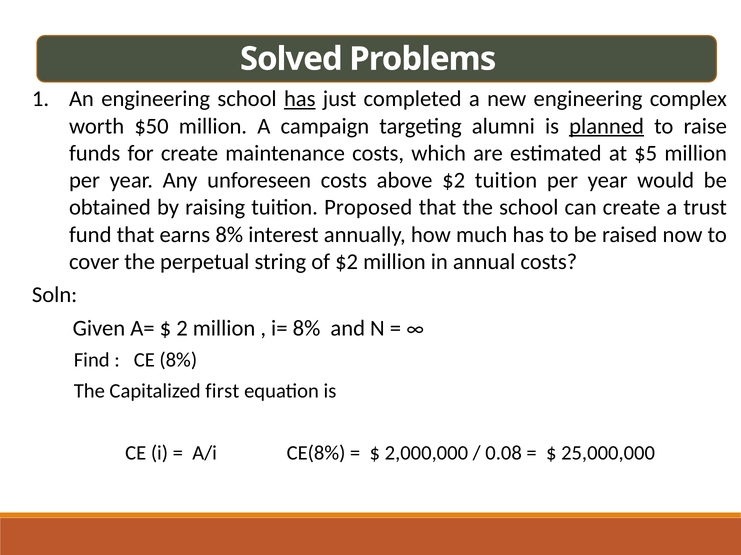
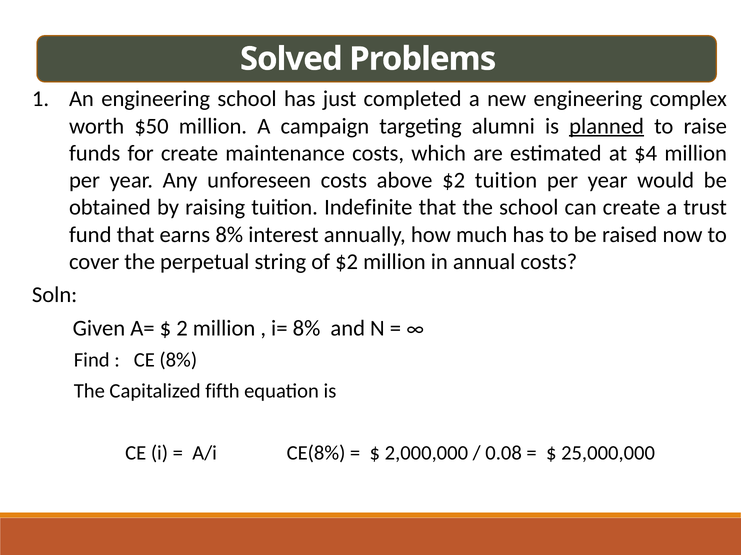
has at (300, 99) underline: present -> none
$5: $5 -> $4
Proposed: Proposed -> Indefinite
first: first -> fifth
